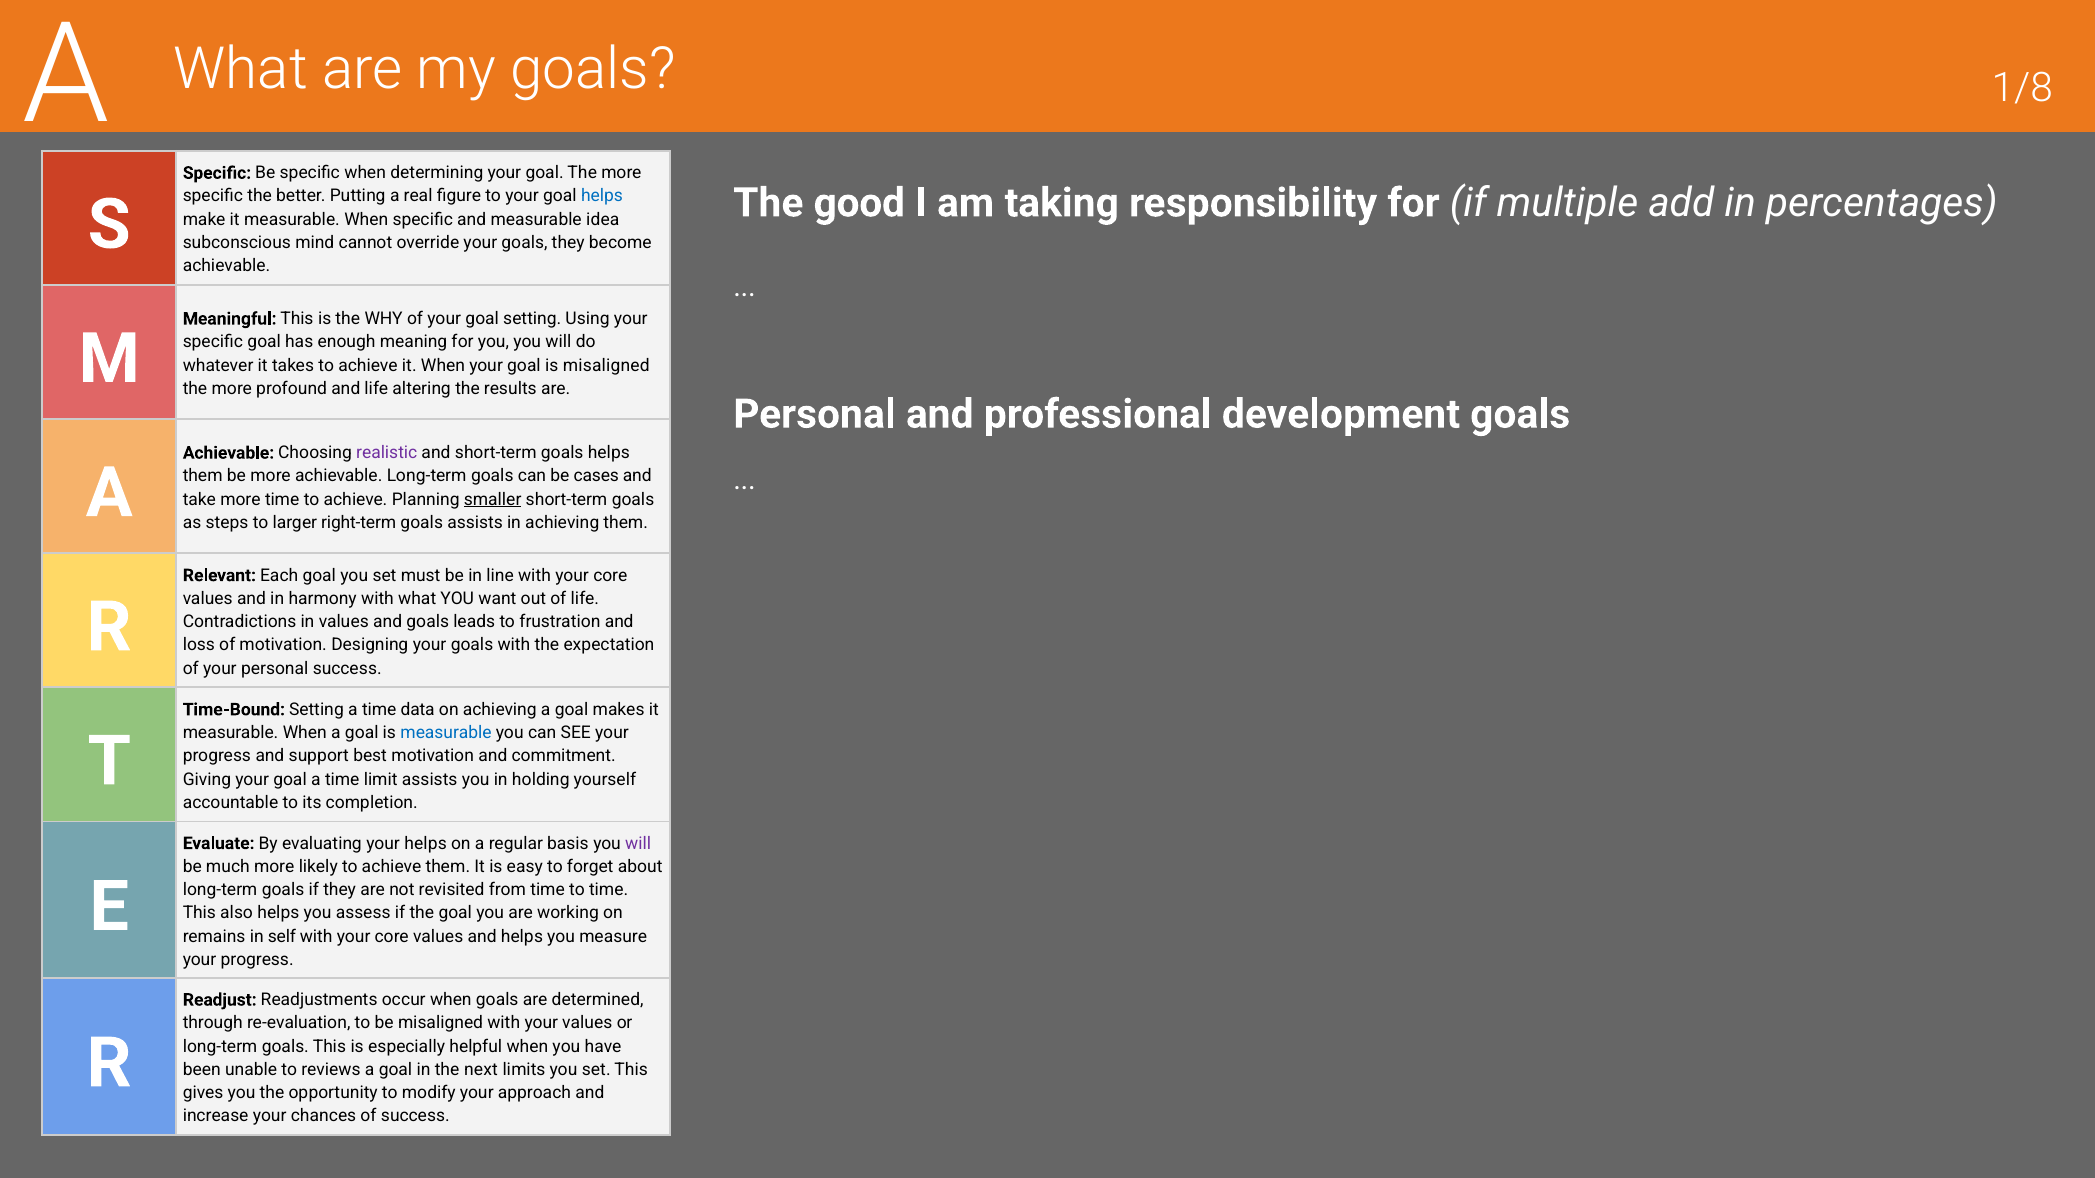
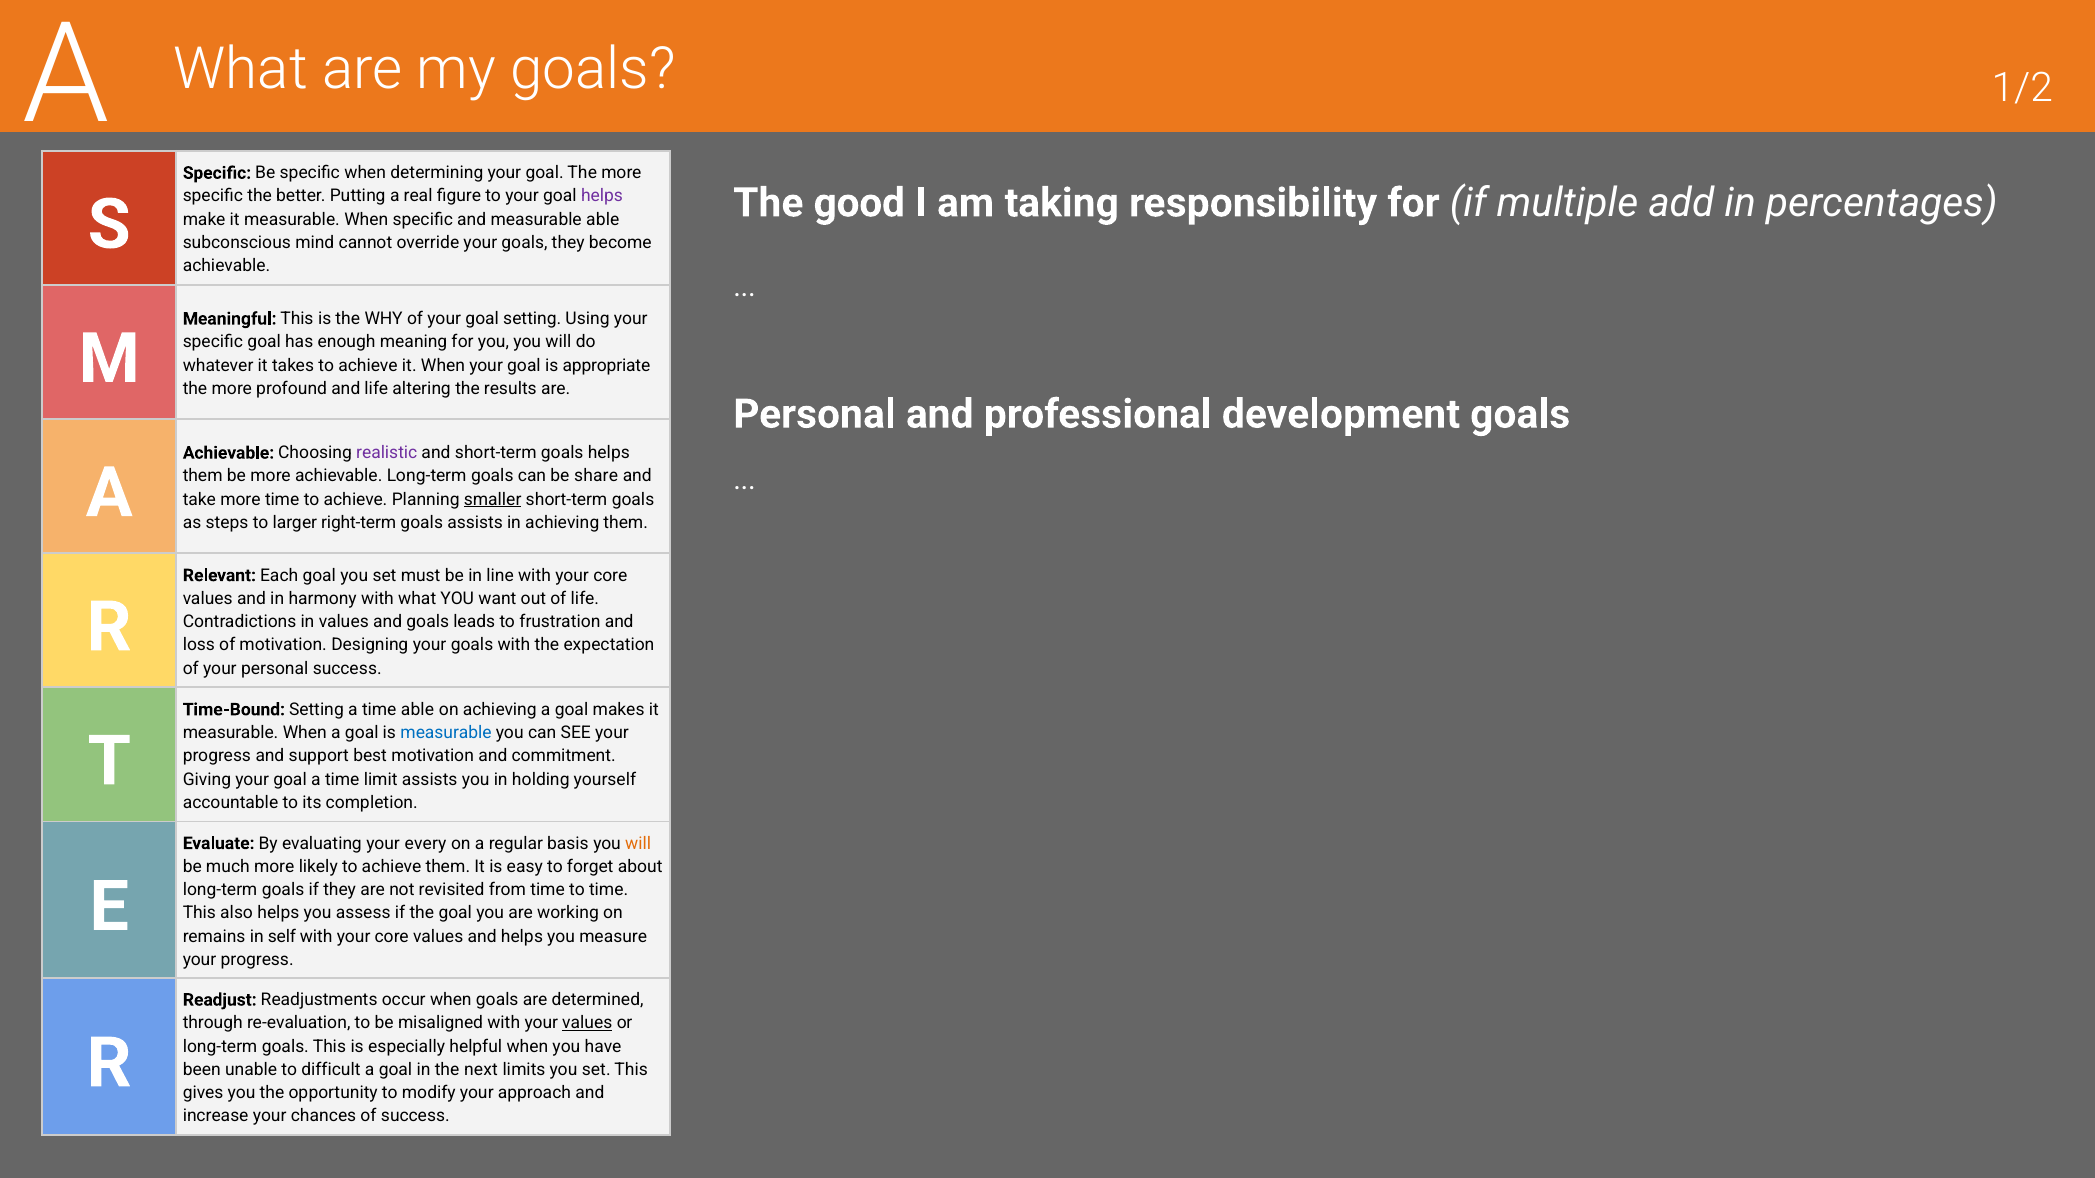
1/8: 1/8 -> 1/2
helps at (602, 196) colour: blue -> purple
measurable idea: idea -> able
is misaligned: misaligned -> appropriate
cases: cases -> share
time data: data -> able
your helps: helps -> every
will at (638, 844) colour: purple -> orange
values at (587, 1024) underline: none -> present
reviews: reviews -> difficult
